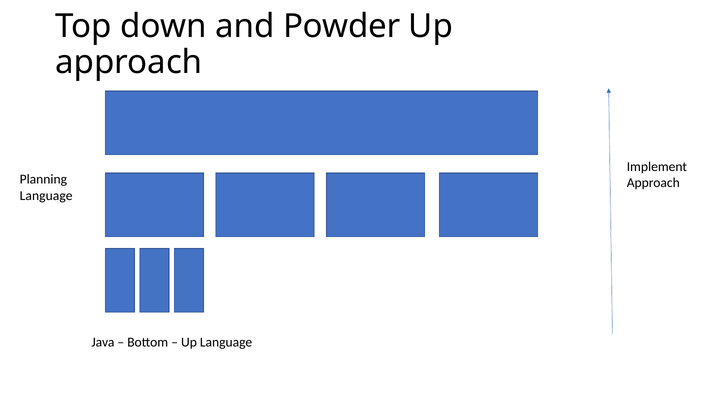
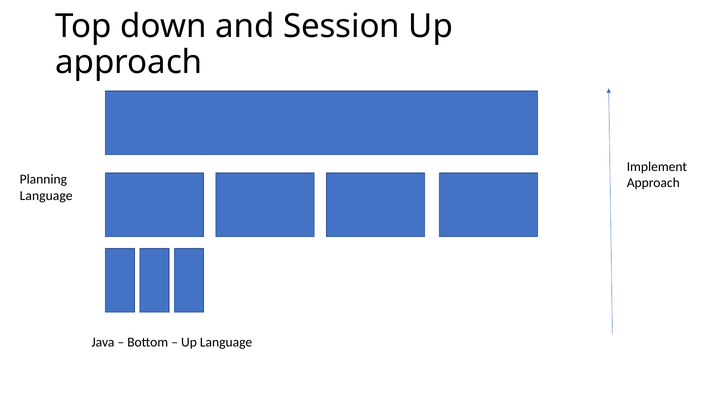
Powder: Powder -> Session
